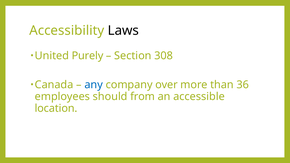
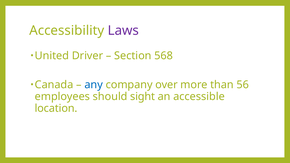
Laws colour: black -> purple
Purely: Purely -> Driver
308: 308 -> 568
36: 36 -> 56
from: from -> sight
